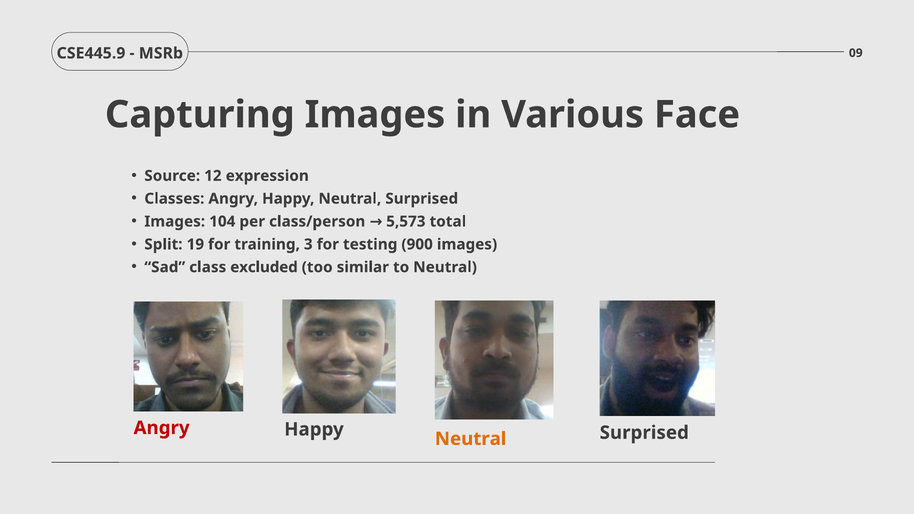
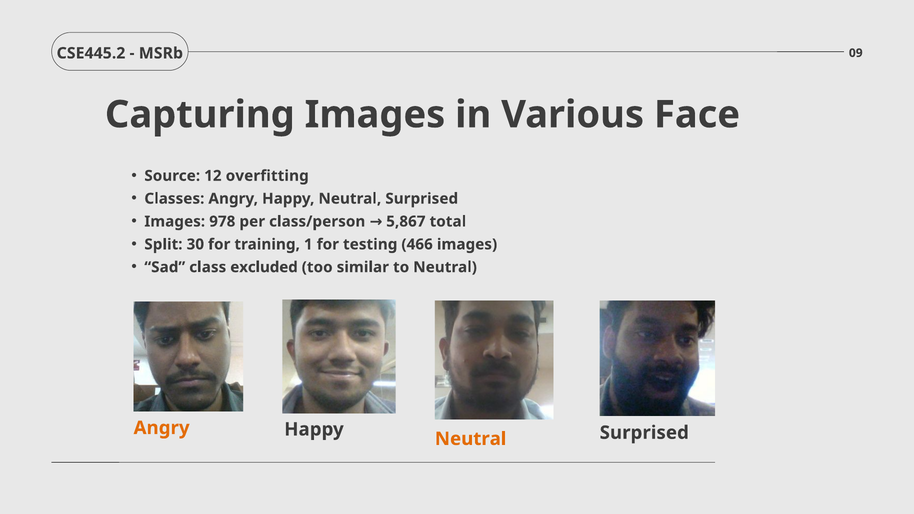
CSE445.9: CSE445.9 -> CSE445.2
expression: expression -> overfitting
104: 104 -> 978
5,573: 5,573 -> 5,867
19: 19 -> 30
3: 3 -> 1
900: 900 -> 466
Angry at (162, 428) colour: red -> orange
